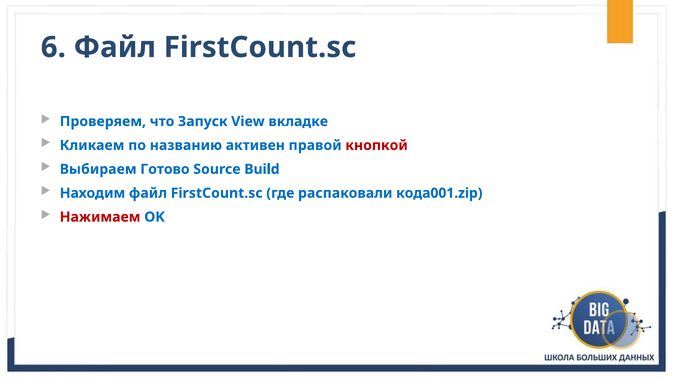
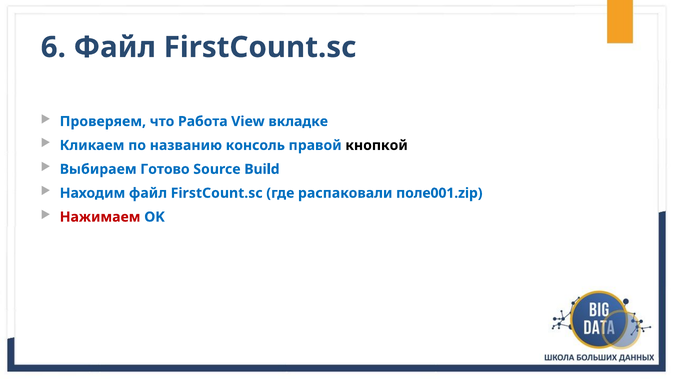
Запуск: Запуск -> Работа
активен: активен -> консоль
кнопкой colour: red -> black
кода001.zip: кода001.zip -> поле001.zip
